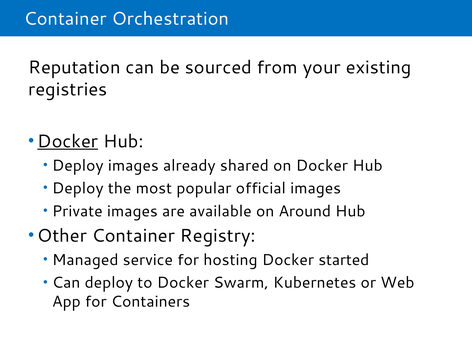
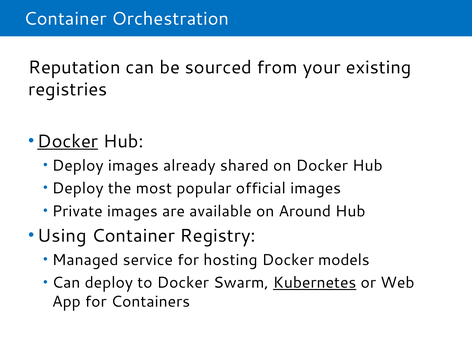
Other: Other -> Using
started: started -> models
Kubernetes underline: none -> present
